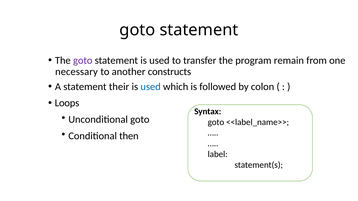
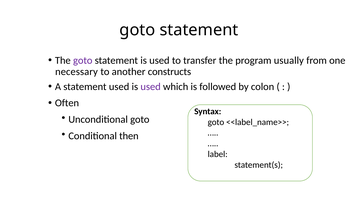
remain: remain -> usually
statement their: their -> used
used at (151, 87) colour: blue -> purple
Loops: Loops -> Often
